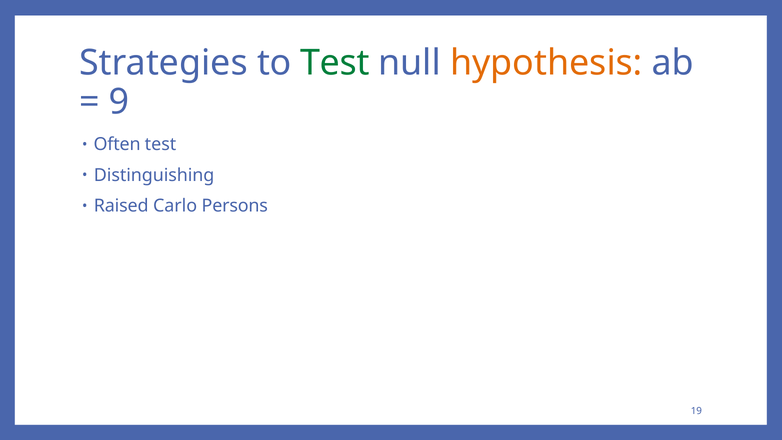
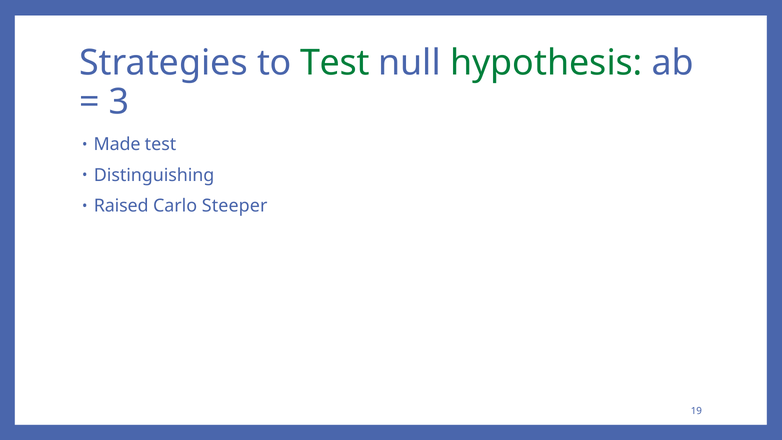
hypothesis colour: orange -> green
9: 9 -> 3
Often: Often -> Made
Persons: Persons -> Steeper
